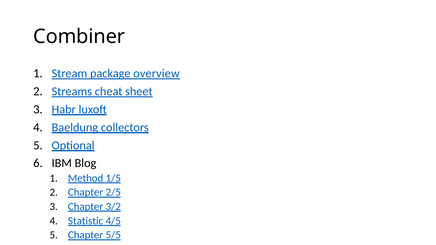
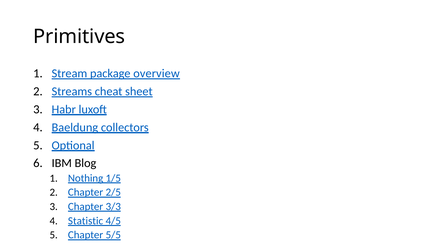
Combiner: Combiner -> Primitives
Method: Method -> Nothing
3/2: 3/2 -> 3/3
